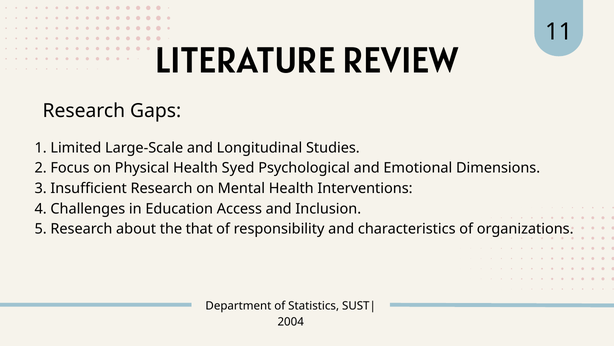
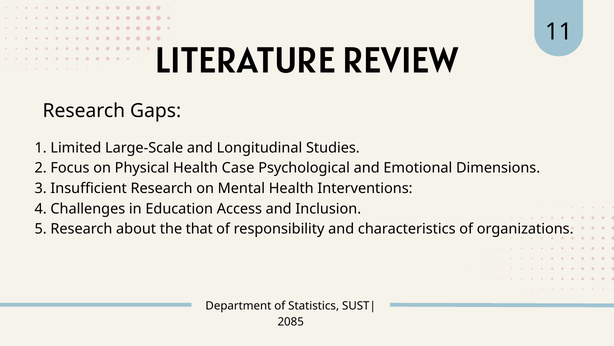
Syed: Syed -> Case
2004: 2004 -> 2085
